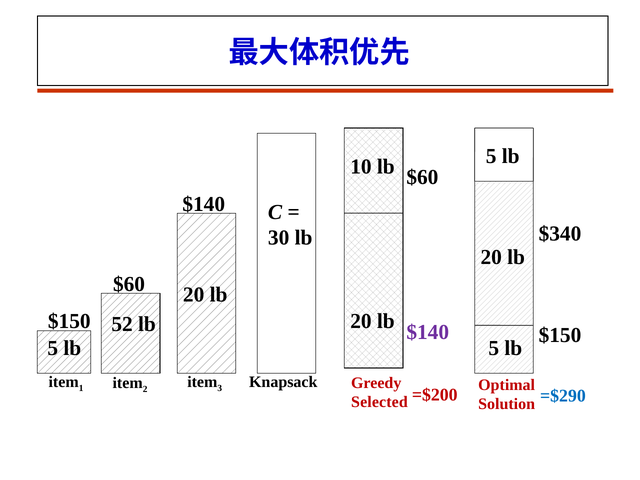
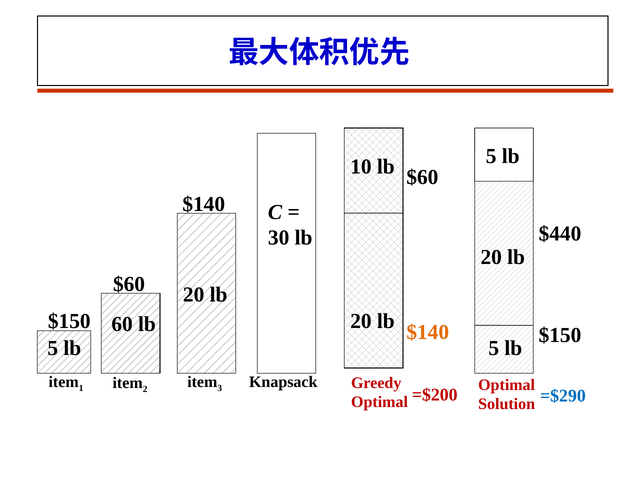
$340: $340 -> $440
52: 52 -> 60
$140 at (428, 332) colour: purple -> orange
Selected at (379, 402): Selected -> Optimal
